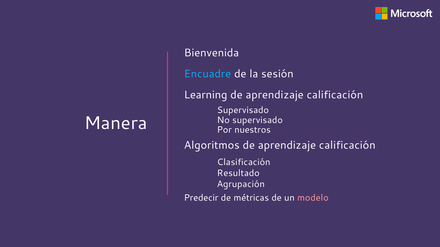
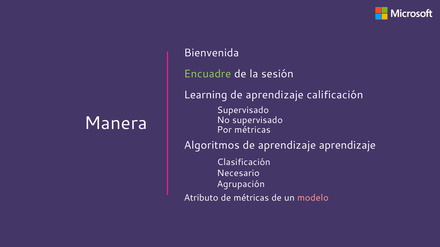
Encuadre colour: light blue -> light green
Por nuestros: nuestros -> métricas
Algoritmos de aprendizaje calificación: calificación -> aprendizaje
Resultado: Resultado -> Necesario
Predecir: Predecir -> Atributo
